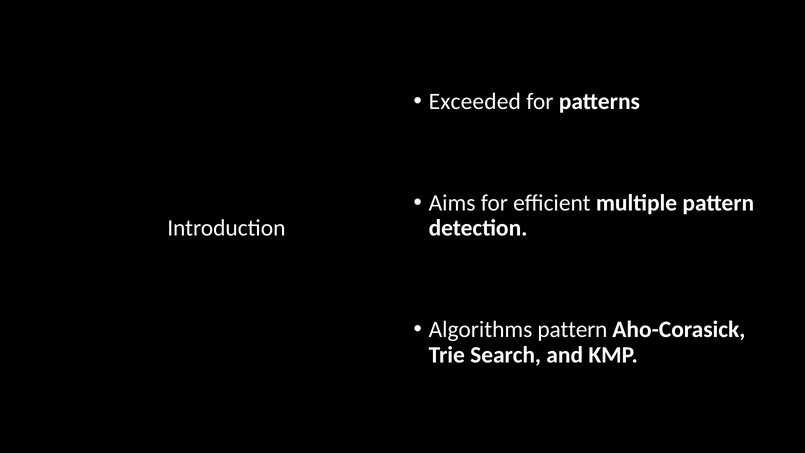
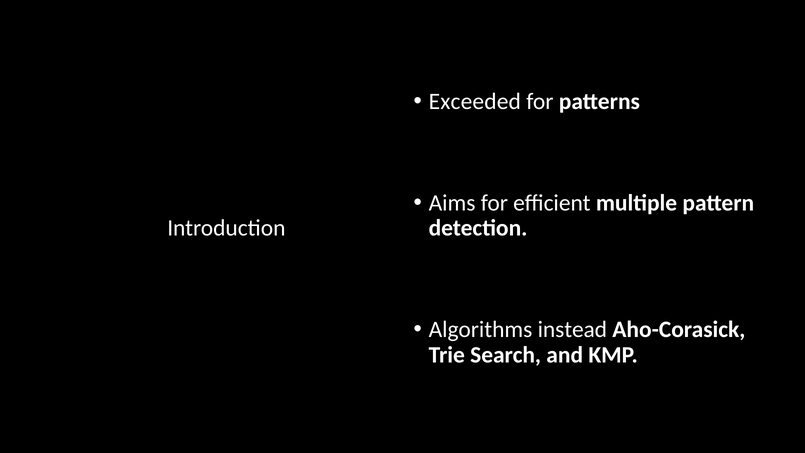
Algorithms pattern: pattern -> instead
